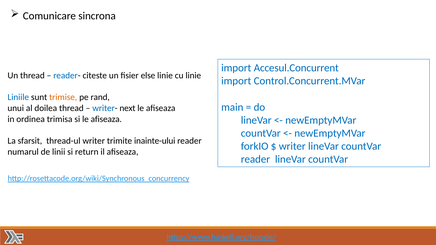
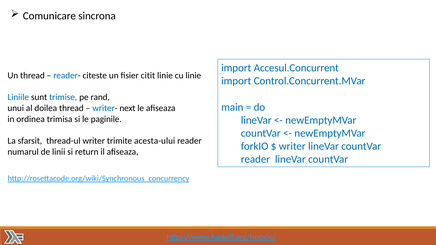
else: else -> citit
trimise colour: orange -> blue
si le afiseaza: afiseaza -> paginile
inainte-ului: inainte-ului -> acesta-ului
